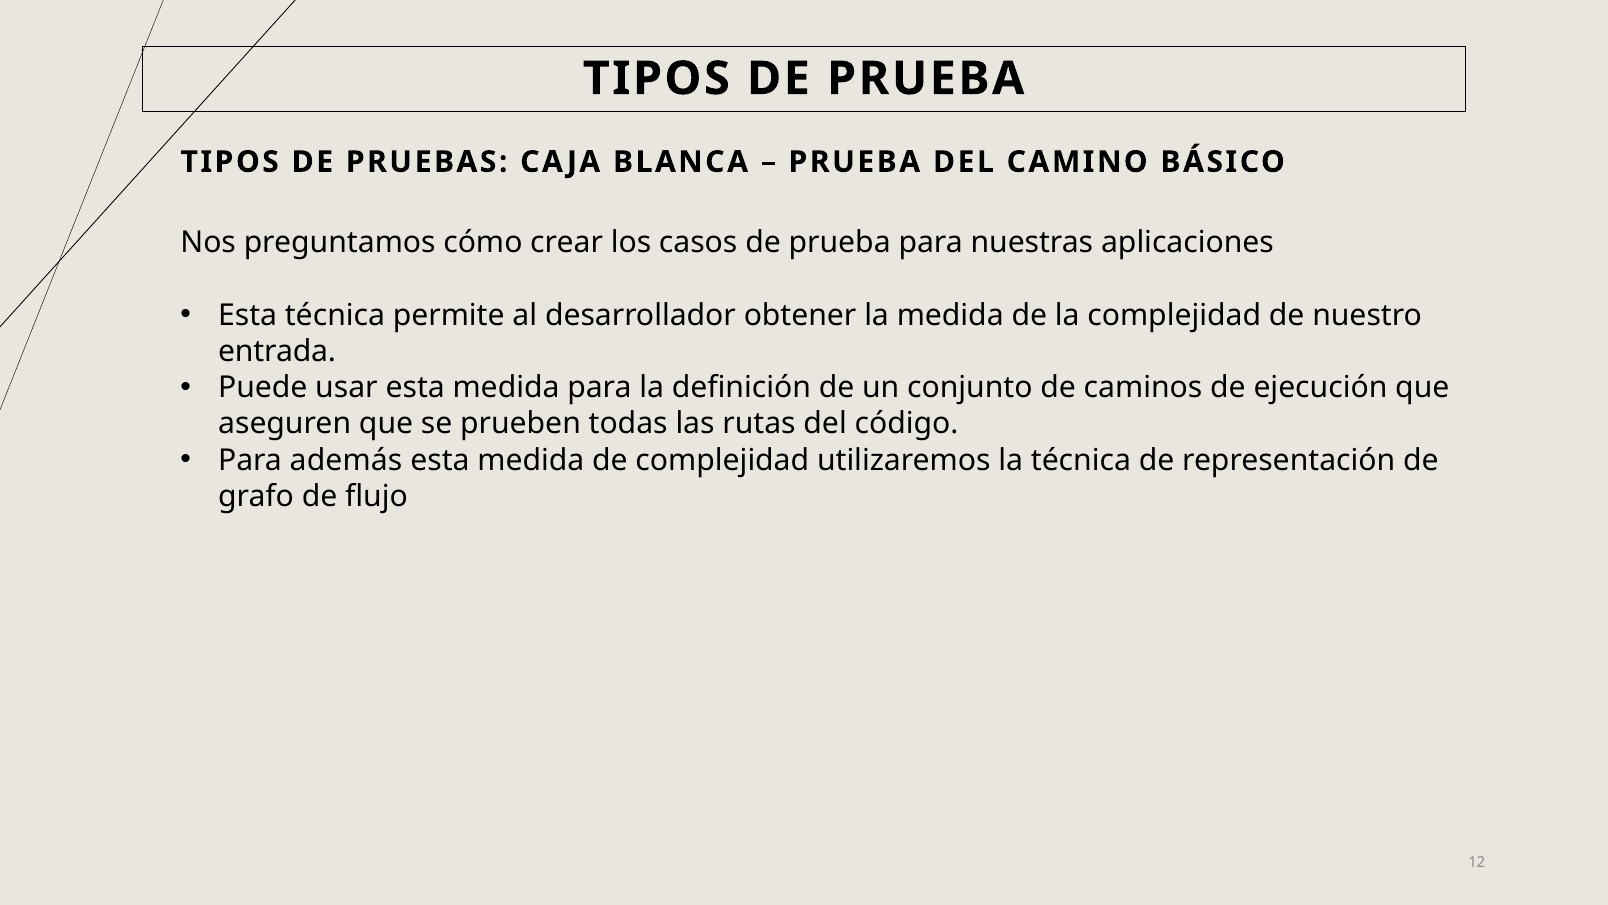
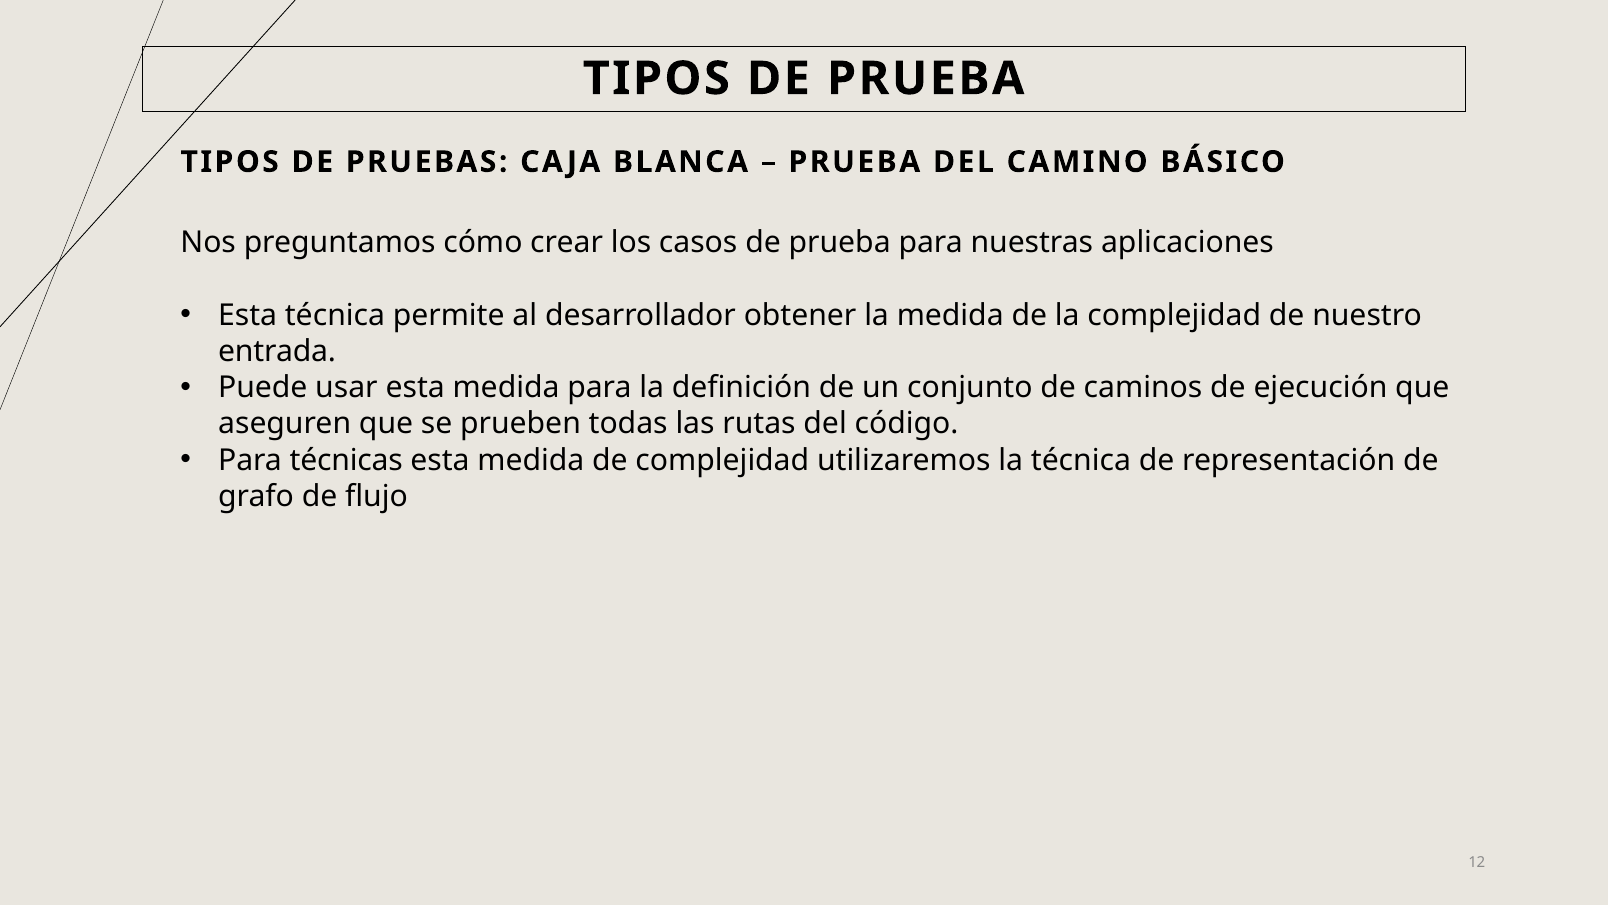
además: además -> técnicas
